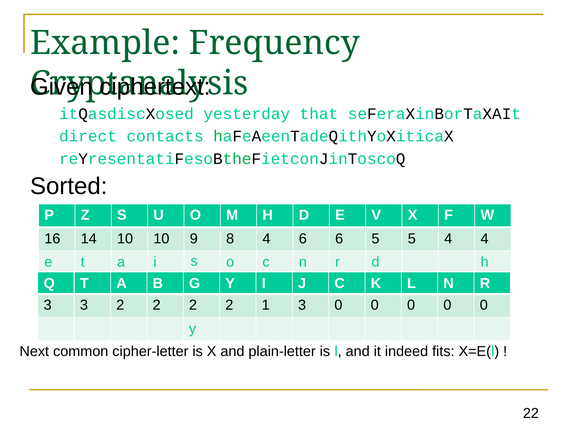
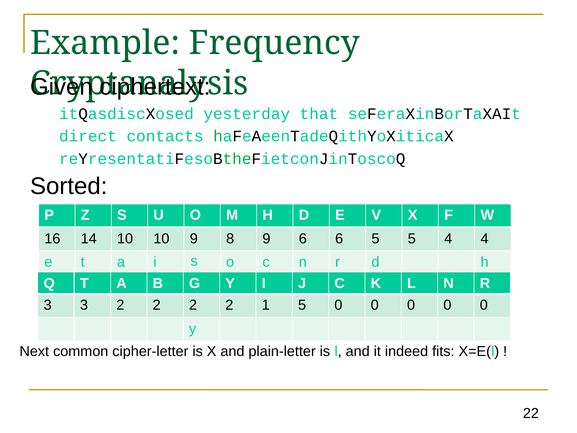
8 4: 4 -> 9
1 3: 3 -> 5
